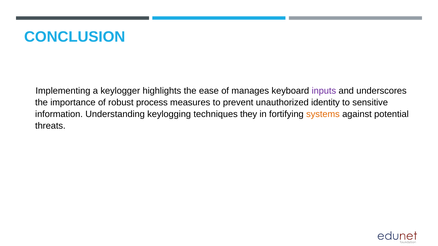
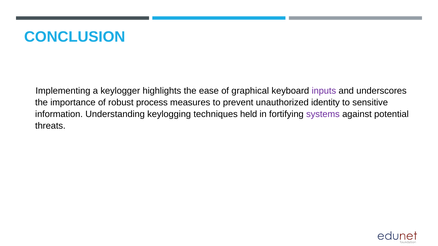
manages: manages -> graphical
they: they -> held
systems colour: orange -> purple
